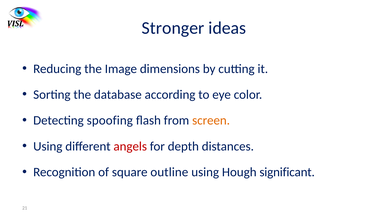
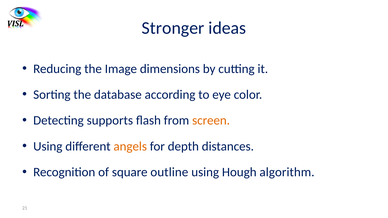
spoofing: spoofing -> supports
angels colour: red -> orange
significant: significant -> algorithm
